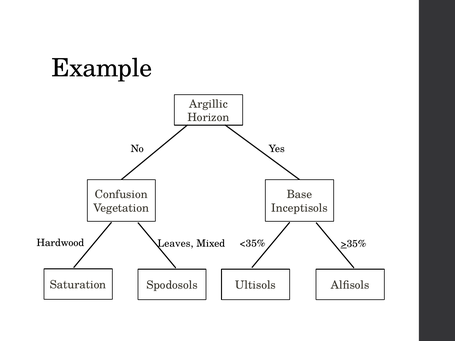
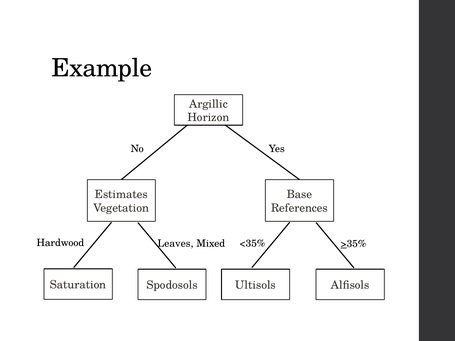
Confusion: Confusion -> Estimates
Inceptisols: Inceptisols -> References
